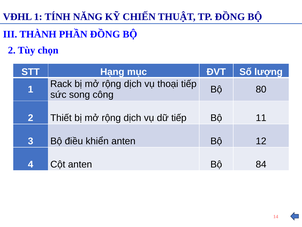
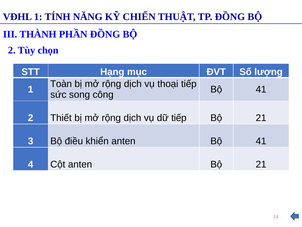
Rack: Rack -> Toàn
80 at (261, 89): 80 -> 41
11 at (261, 118): 11 -> 21
anten Bộ 12: 12 -> 41
anten Bộ 84: 84 -> 21
